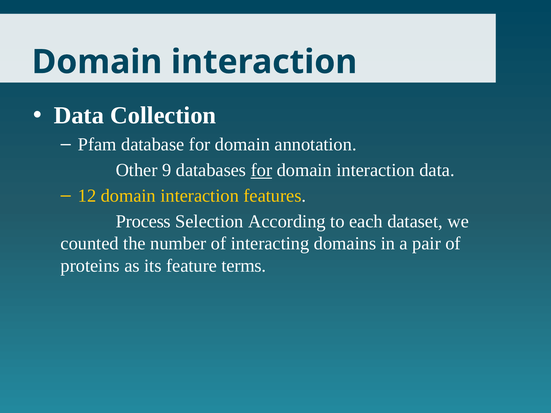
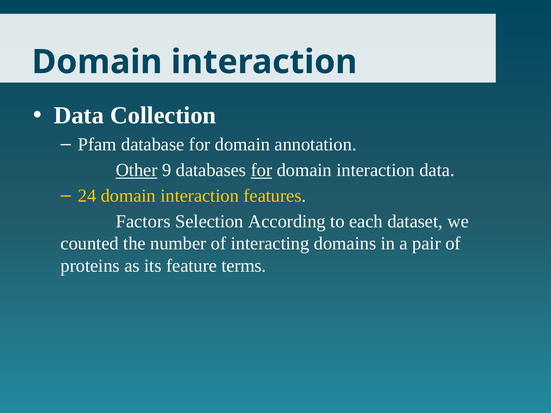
Other underline: none -> present
12: 12 -> 24
Process: Process -> Factors
